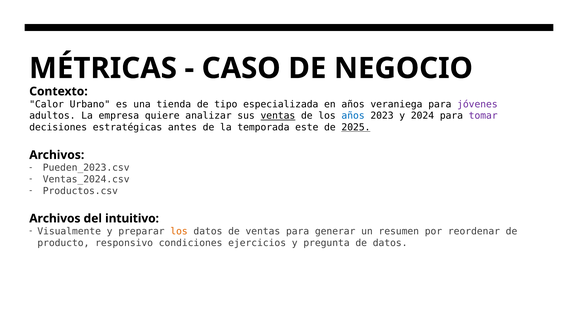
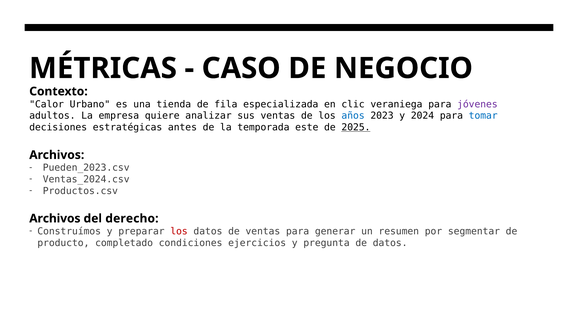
tipo: tipo -> fila
en años: años -> clic
ventas at (278, 116) underline: present -> none
tomar colour: purple -> blue
intuitivo: intuitivo -> derecho
Visualmente: Visualmente -> Construímos
los at (179, 231) colour: orange -> red
reordenar: reordenar -> segmentar
responsivo: responsivo -> completado
